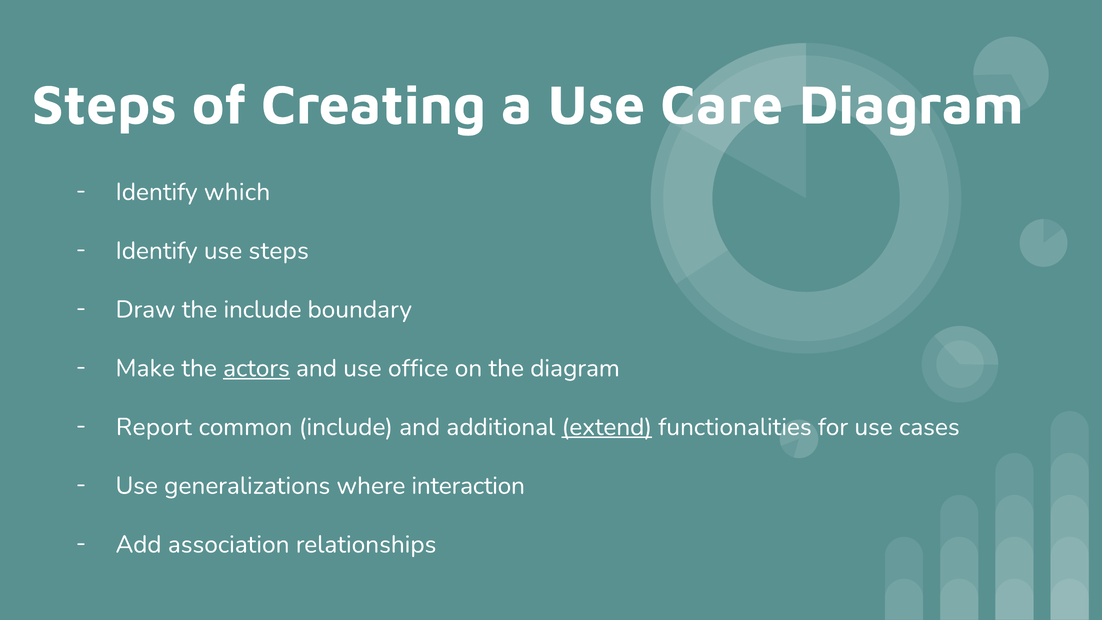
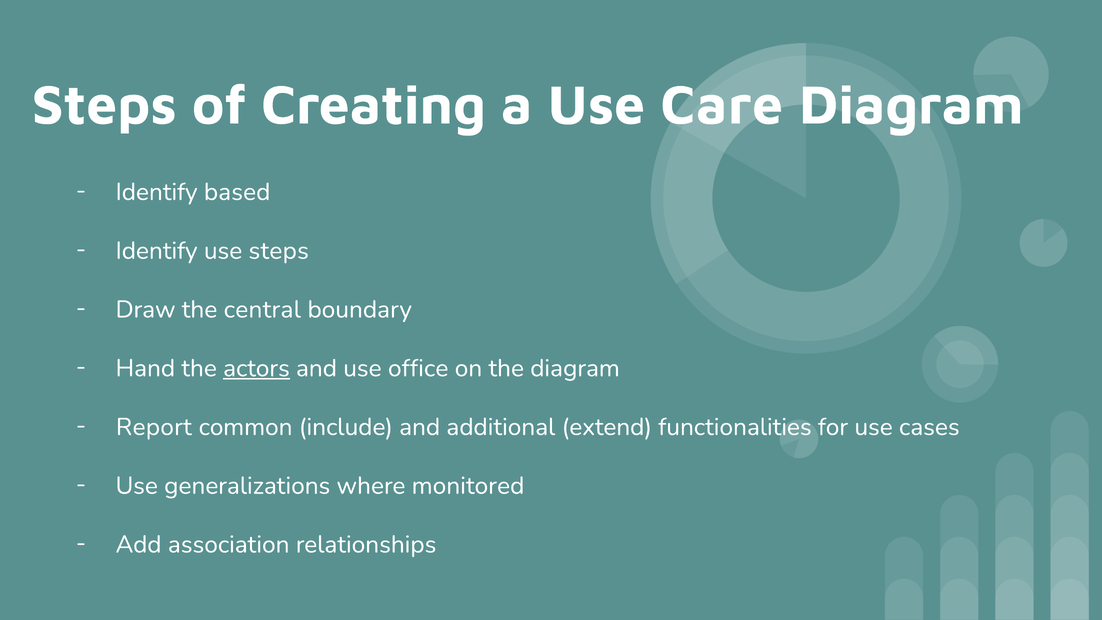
which: which -> based
the include: include -> central
Make: Make -> Hand
extend underline: present -> none
interaction: interaction -> monitored
